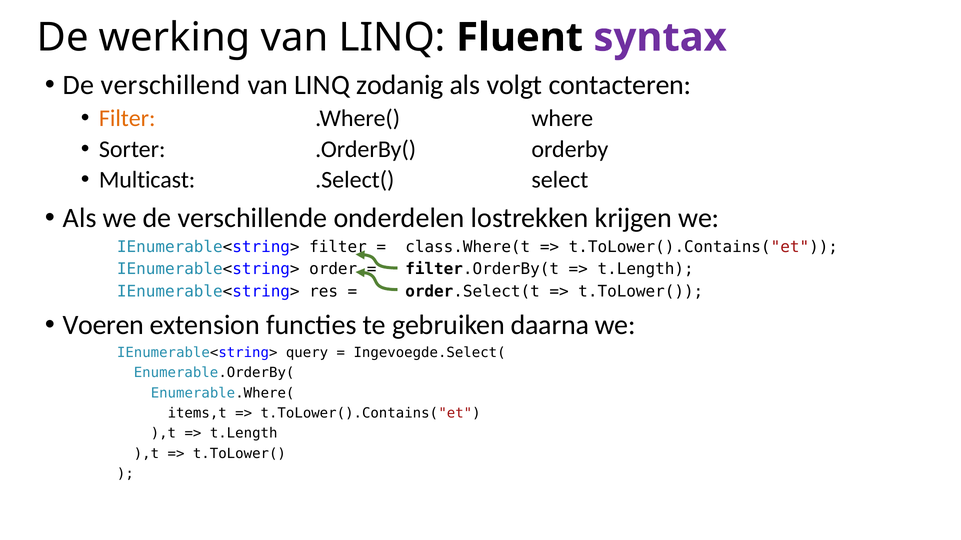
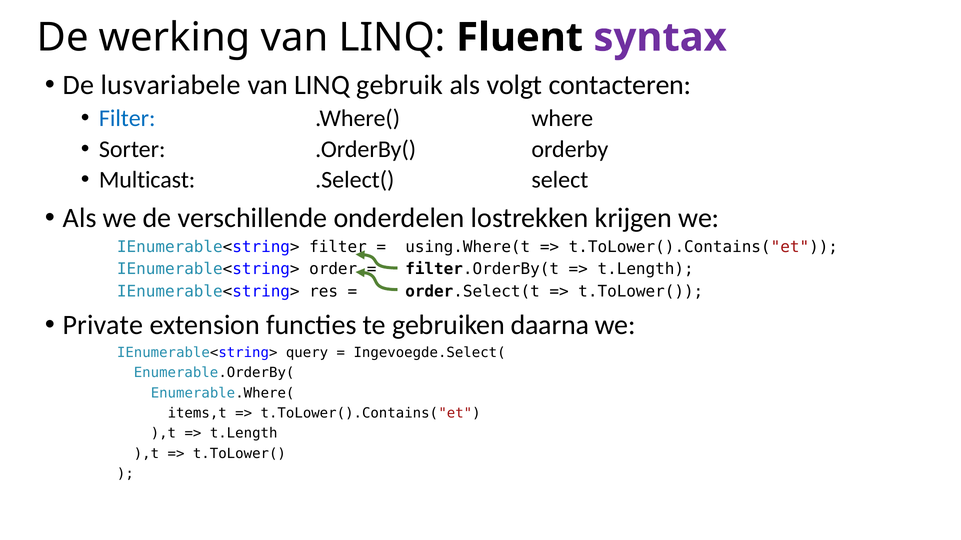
verschillend: verschillend -> lusvariabele
zodanig: zodanig -> gebruik
Filter at (127, 118) colour: orange -> blue
class.Where(t: class.Where(t -> using.Where(t
Voeren: Voeren -> Private
